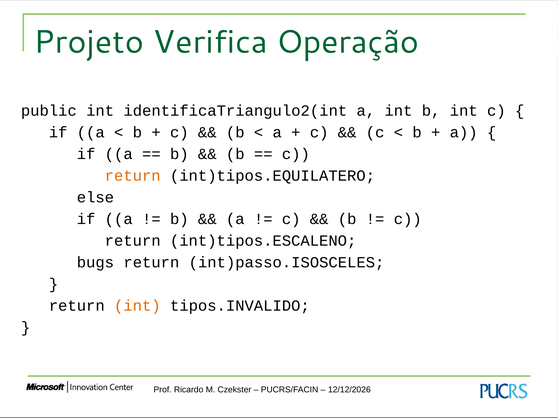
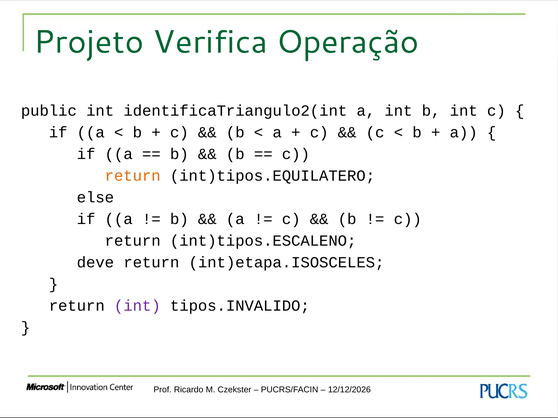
bugs: bugs -> deve
int)passo.ISOSCELES: int)passo.ISOSCELES -> int)etapa.ISOSCELES
int at (137, 306) colour: orange -> purple
